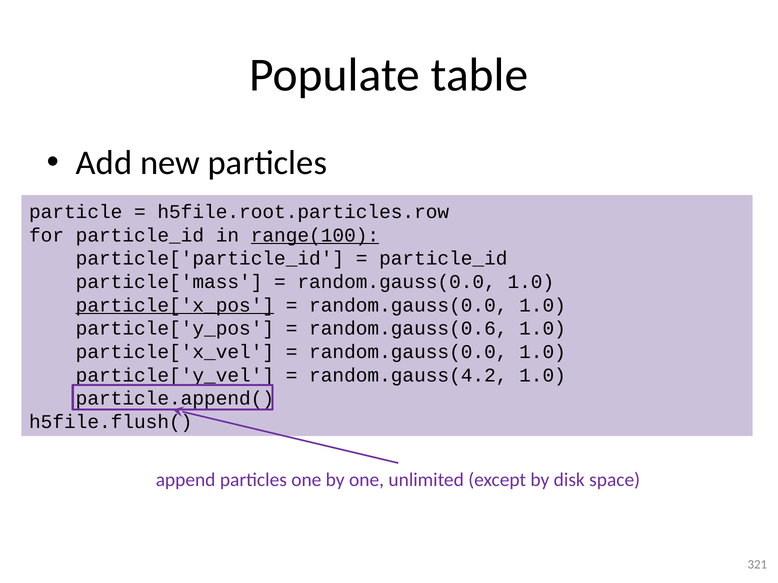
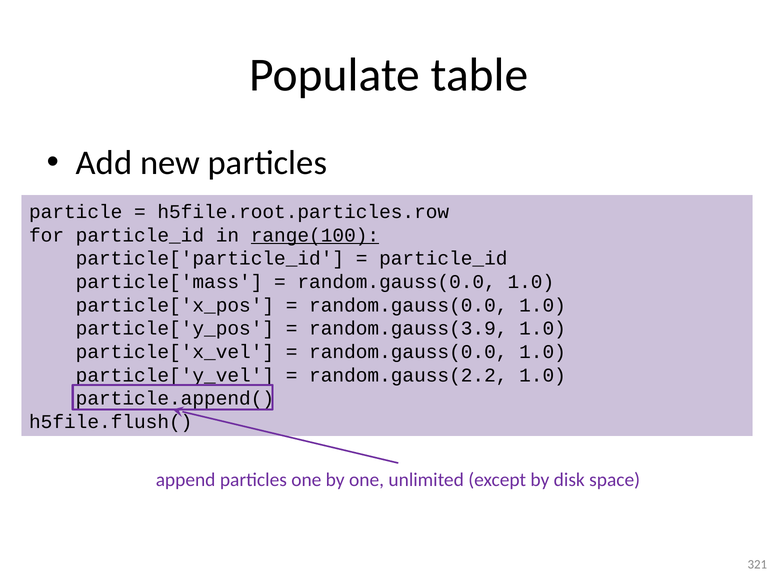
particle['x_pos underline: present -> none
random.gauss(0.6: random.gauss(0.6 -> random.gauss(3.9
random.gauss(4.2: random.gauss(4.2 -> random.gauss(2.2
